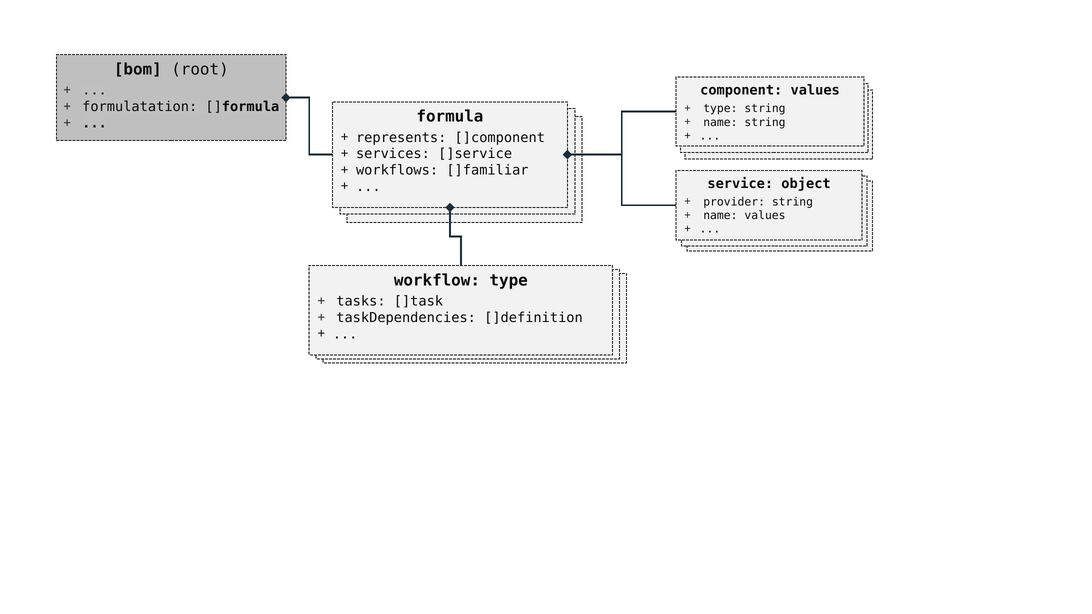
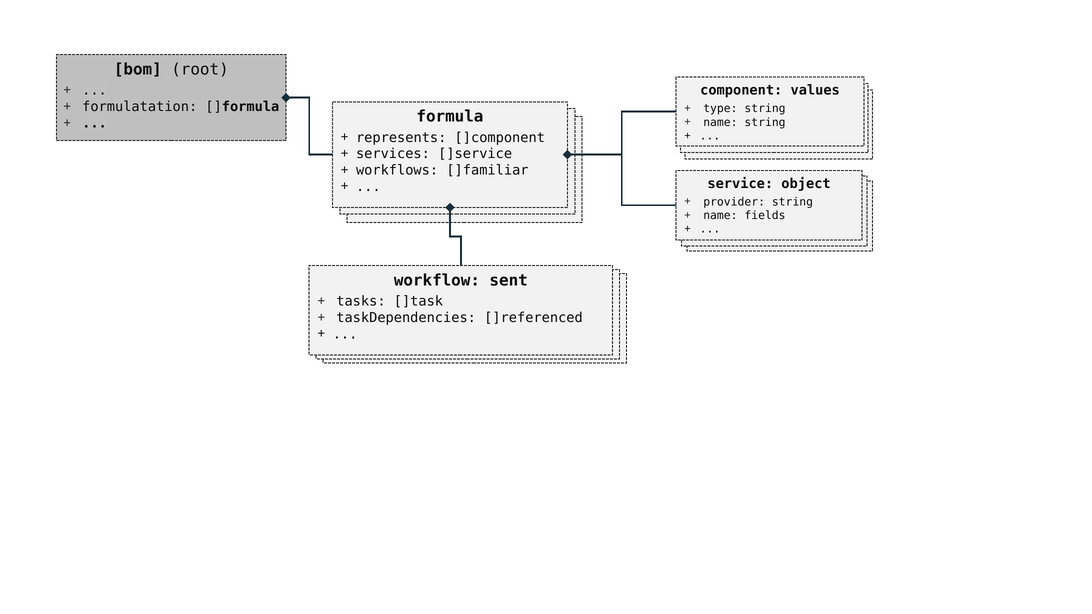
name values: values -> fields
workflow type: type -> sent
]definition: ]definition -> ]referenced
